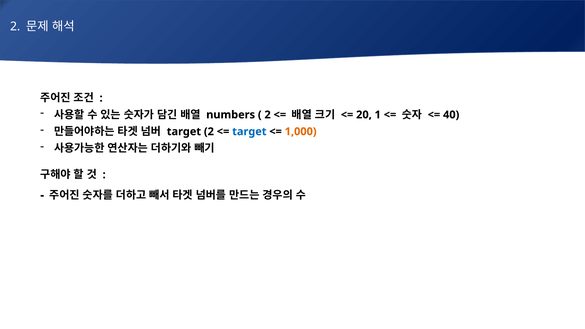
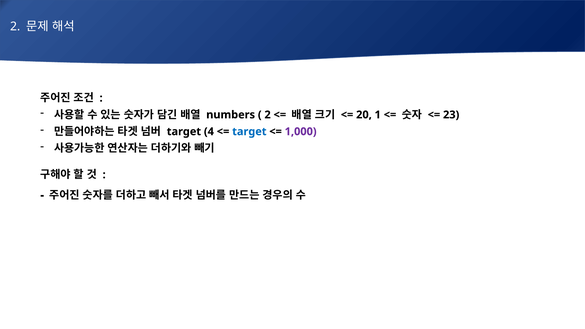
40: 40 -> 23
target 2: 2 -> 4
1,000 colour: orange -> purple
